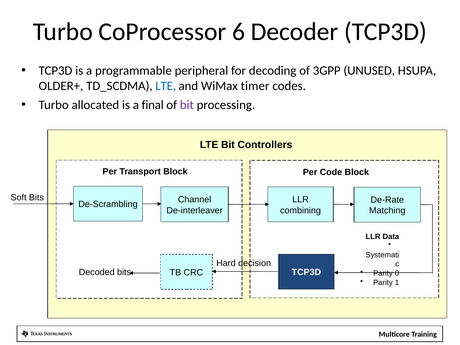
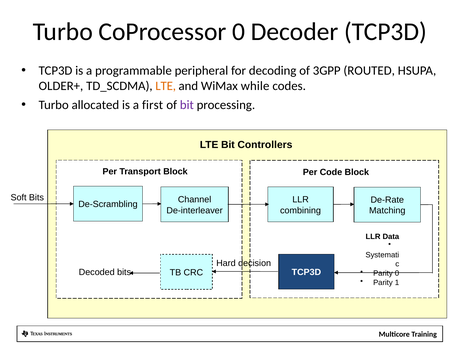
CoProcessor 6: 6 -> 0
UNUSED: UNUSED -> ROUTED
LTE at (166, 86) colour: blue -> orange
timer: timer -> while
final: final -> first
